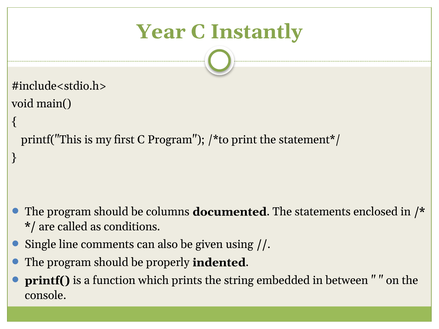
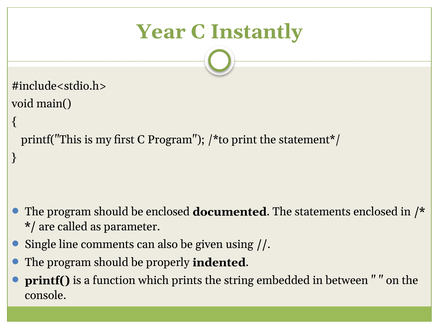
be columns: columns -> enclosed
conditions: conditions -> parameter
